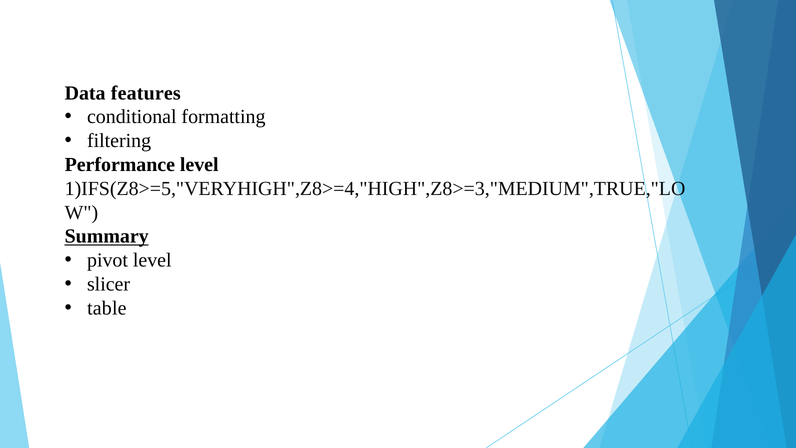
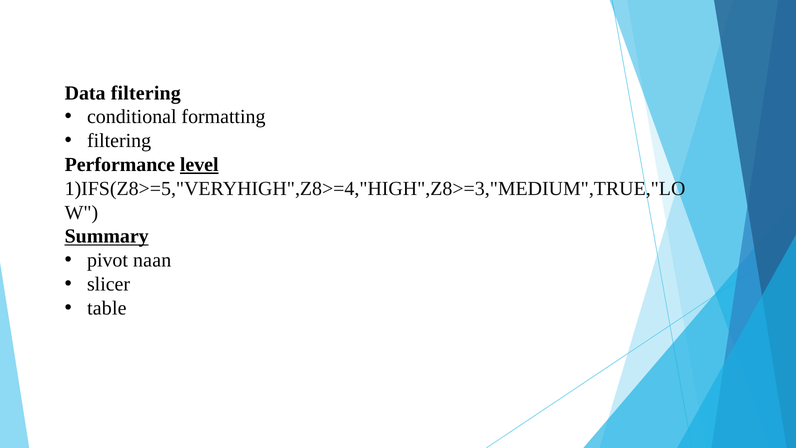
Data features: features -> filtering
level at (199, 165) underline: none -> present
pivot level: level -> naan
